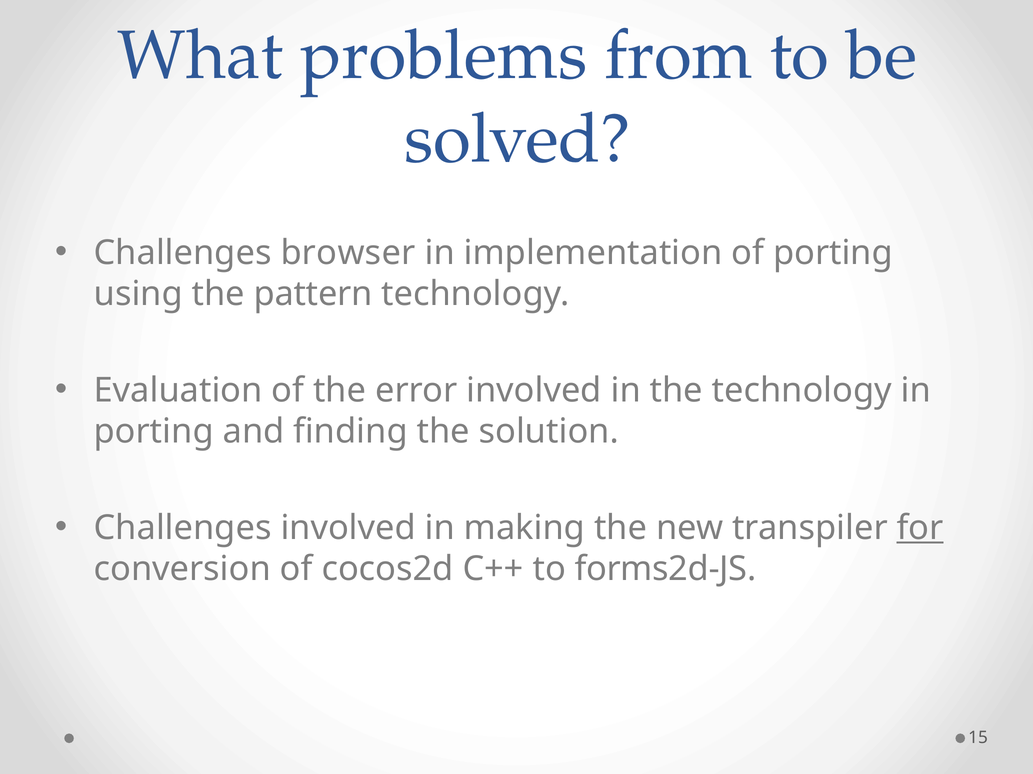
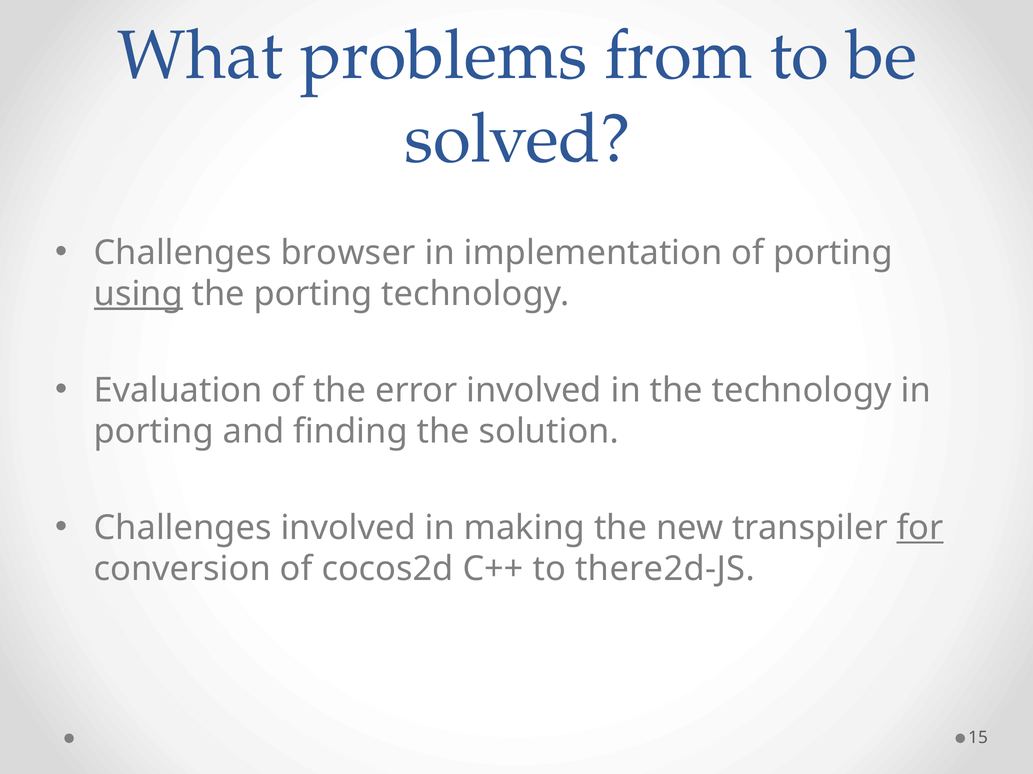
using underline: none -> present
the pattern: pattern -> porting
forms2d-JS: forms2d-JS -> there2d-JS
